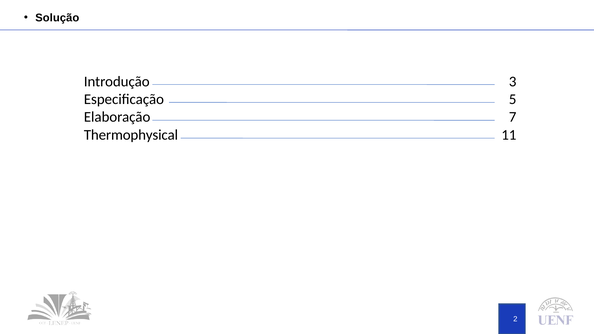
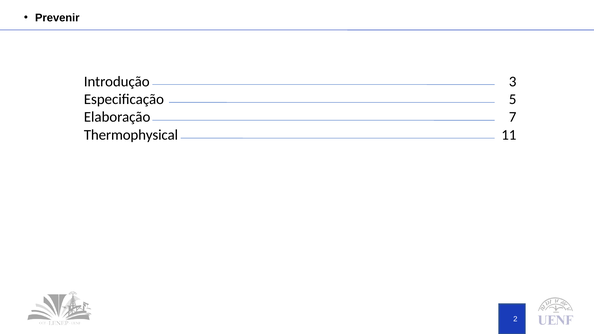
Solução: Solução -> Prevenir
